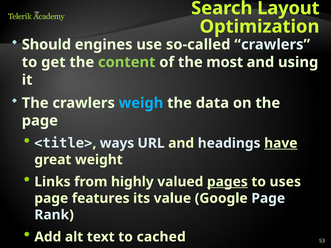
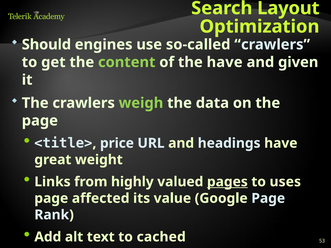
the most: most -> have
using: using -> given
weigh colour: light blue -> light green
ways: ways -> price
have at (281, 143) underline: present -> none
features: features -> affected
